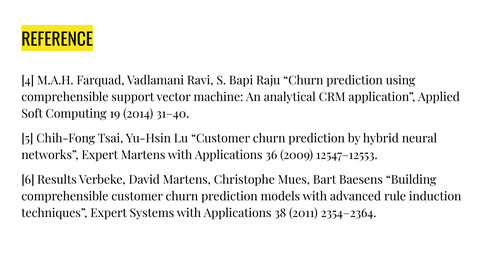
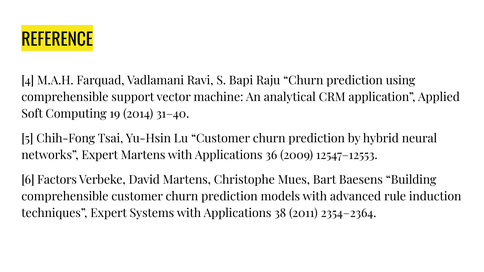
Results: Results -> Factors
